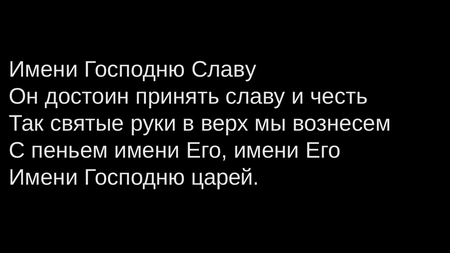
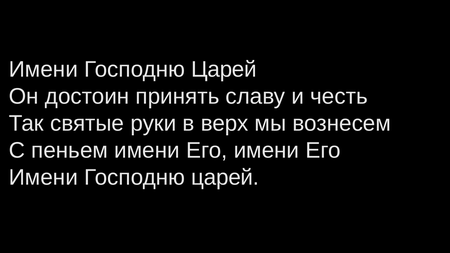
Славу at (224, 69): Славу -> Царей
